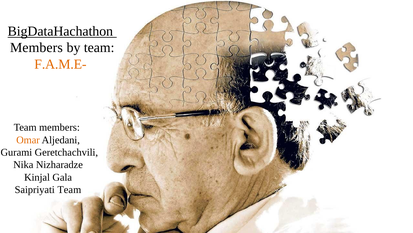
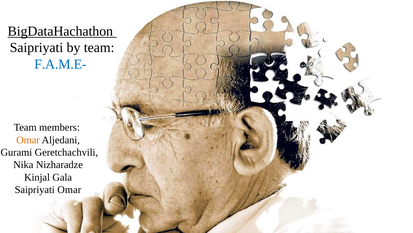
Members at (36, 48): Members -> Saipriyati
F.A.M.E- colour: orange -> blue
Saipriyati Team: Team -> Omar
